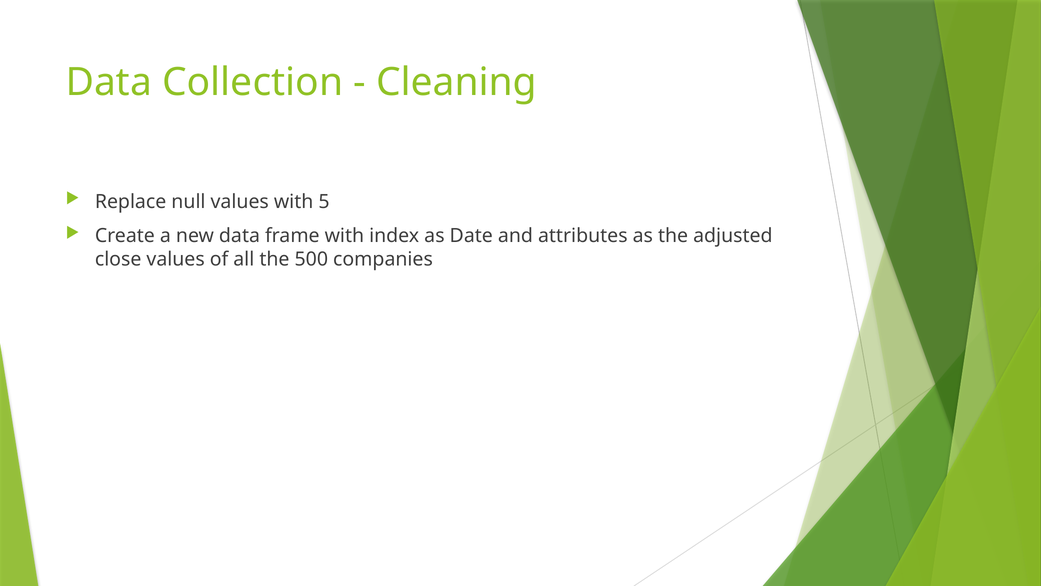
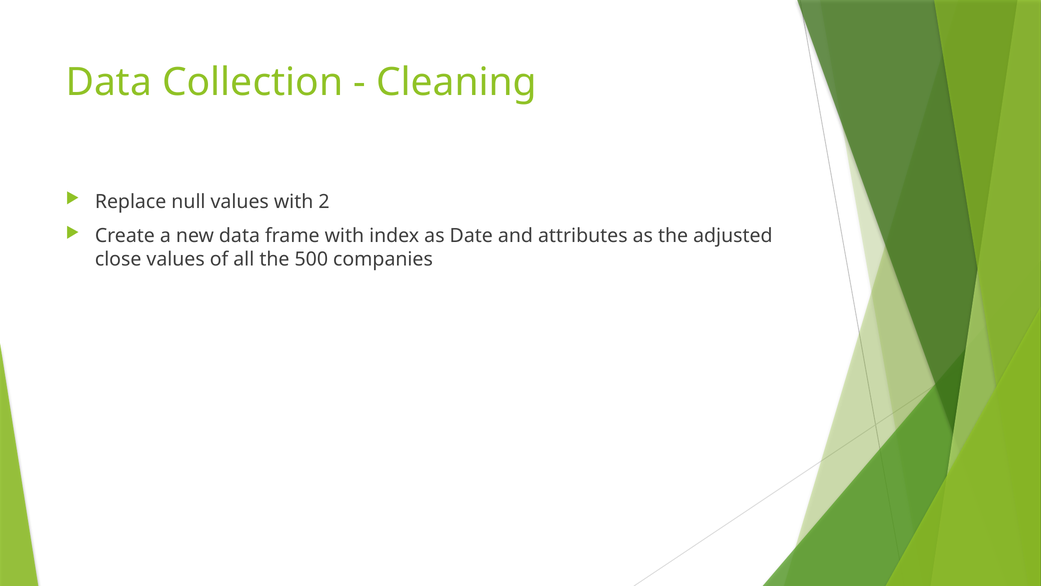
5: 5 -> 2
